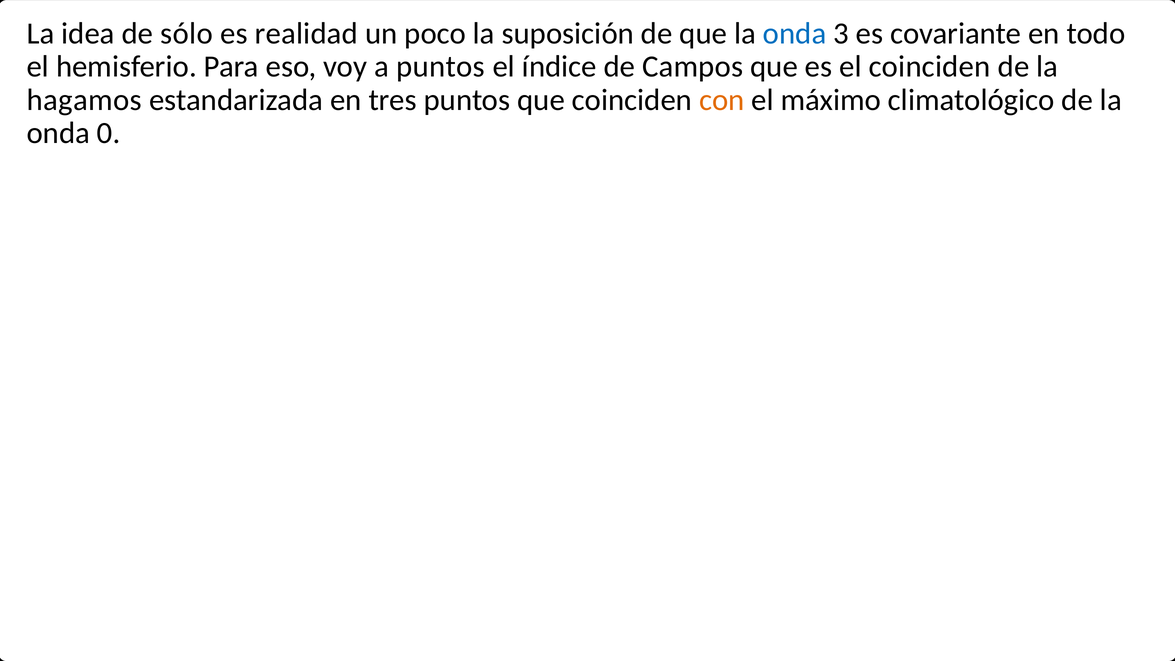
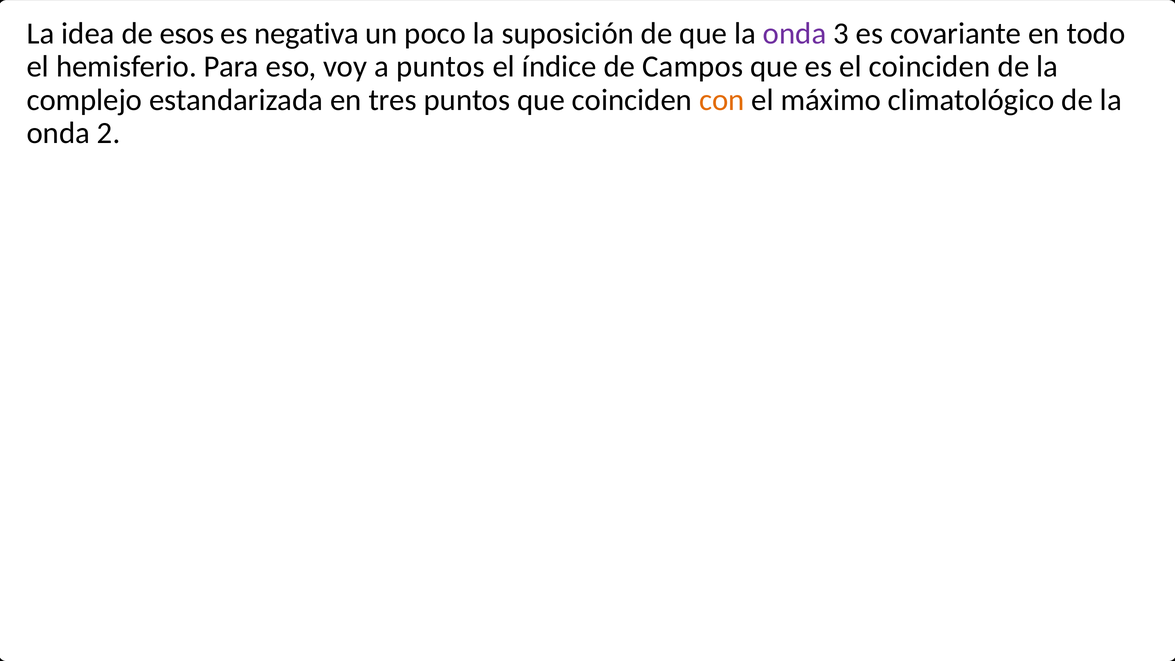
sólo: sólo -> esos
realidad: realidad -> negativa
onda at (795, 33) colour: blue -> purple
hagamos: hagamos -> complejo
0: 0 -> 2
